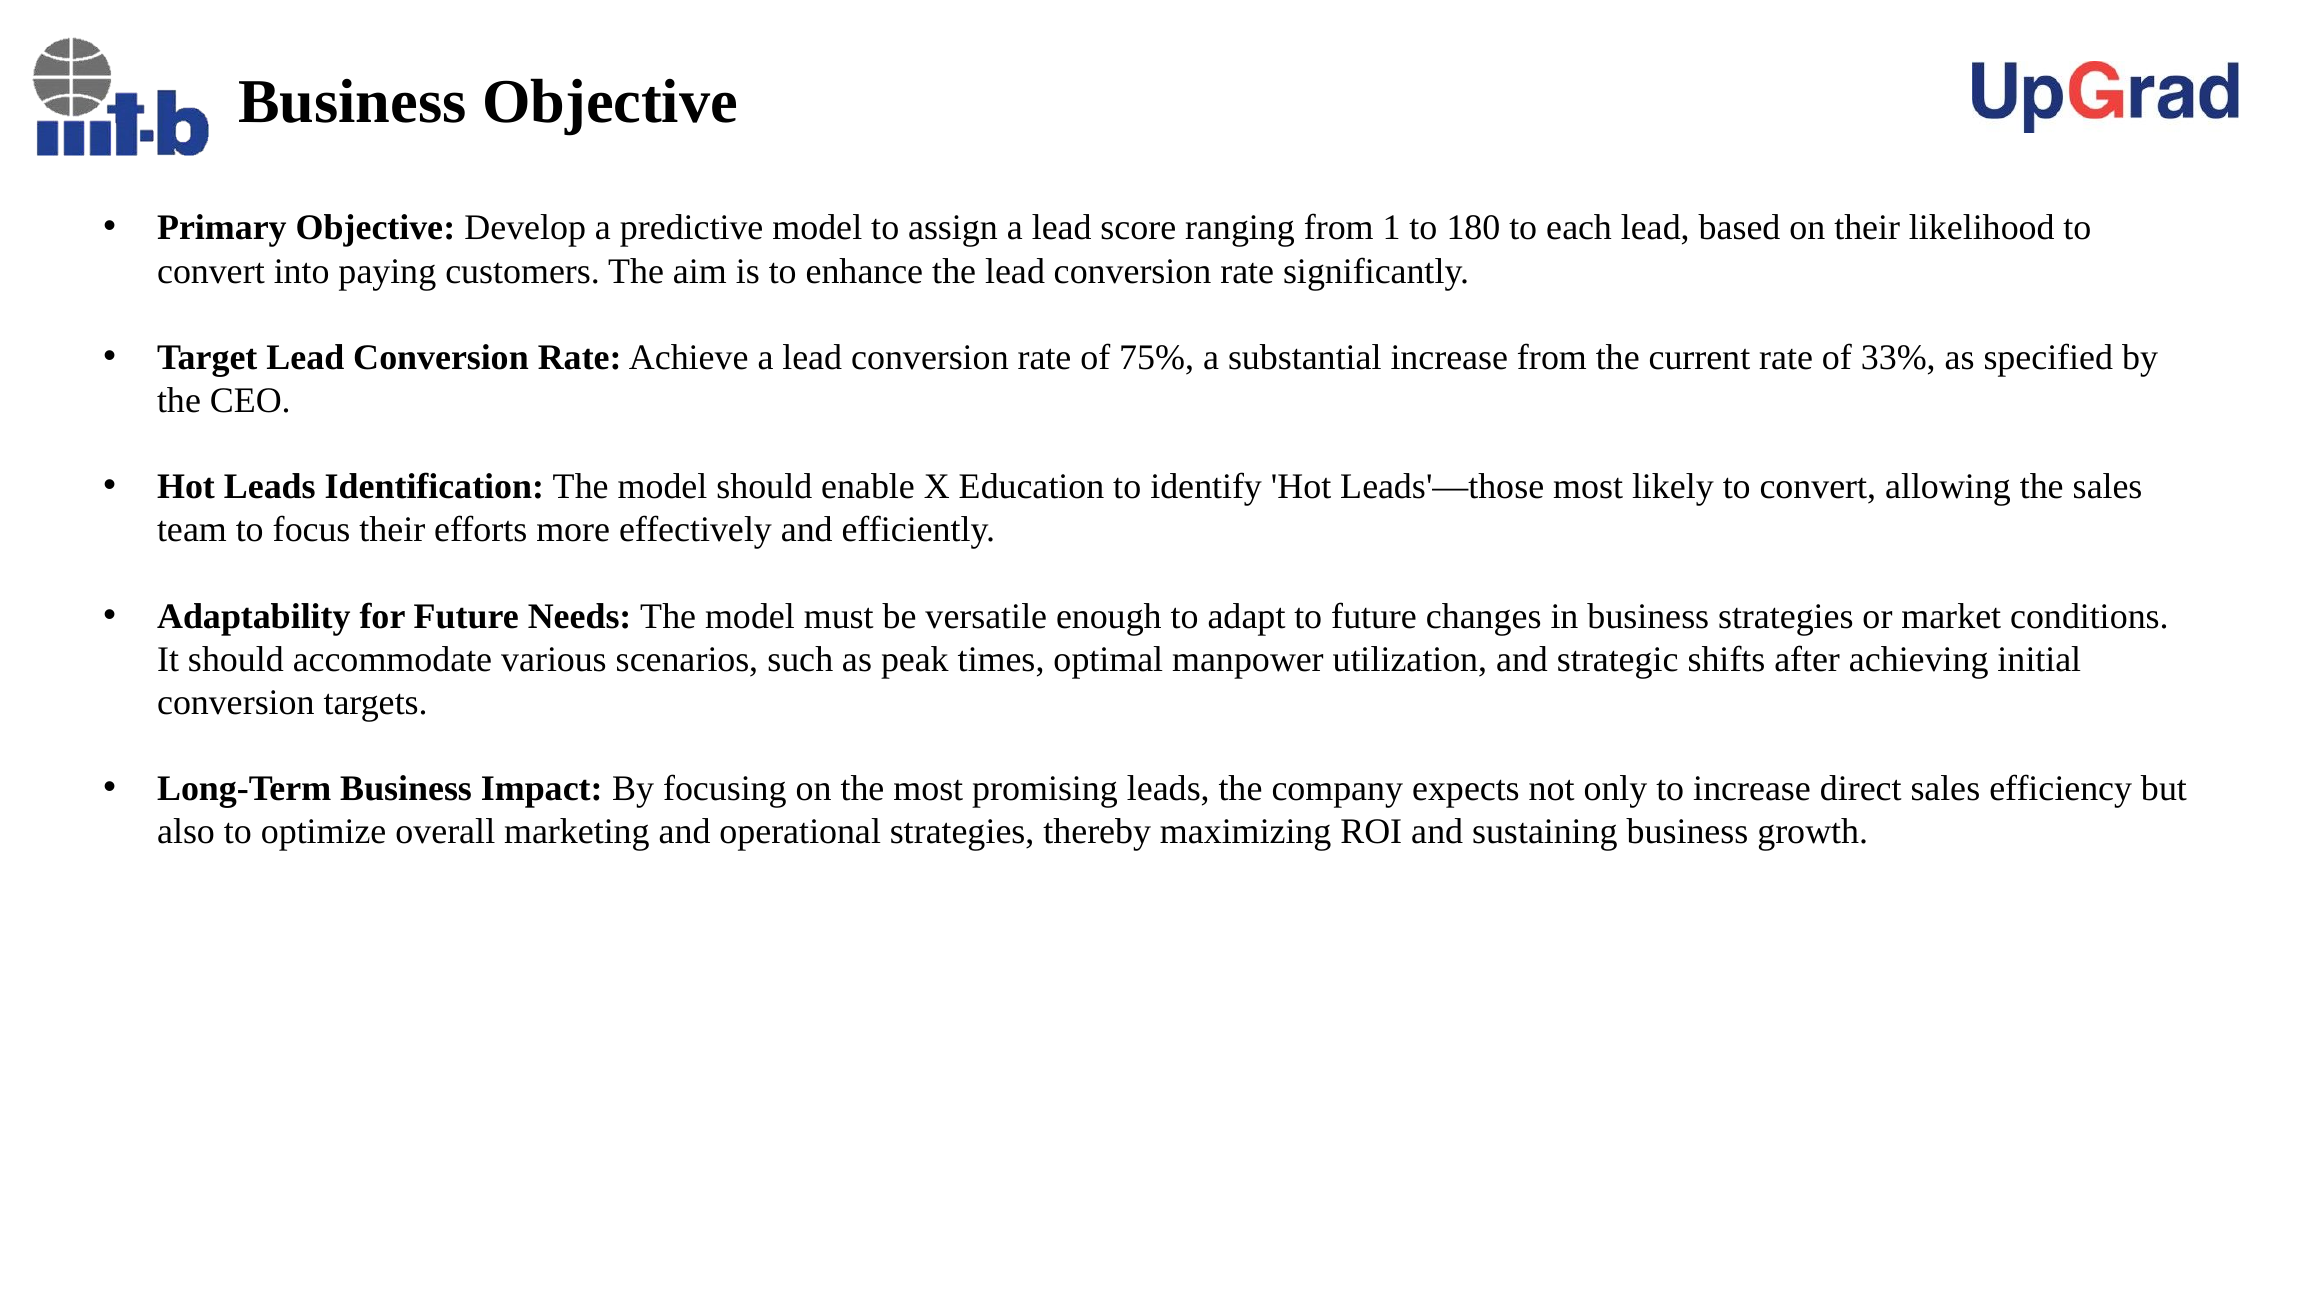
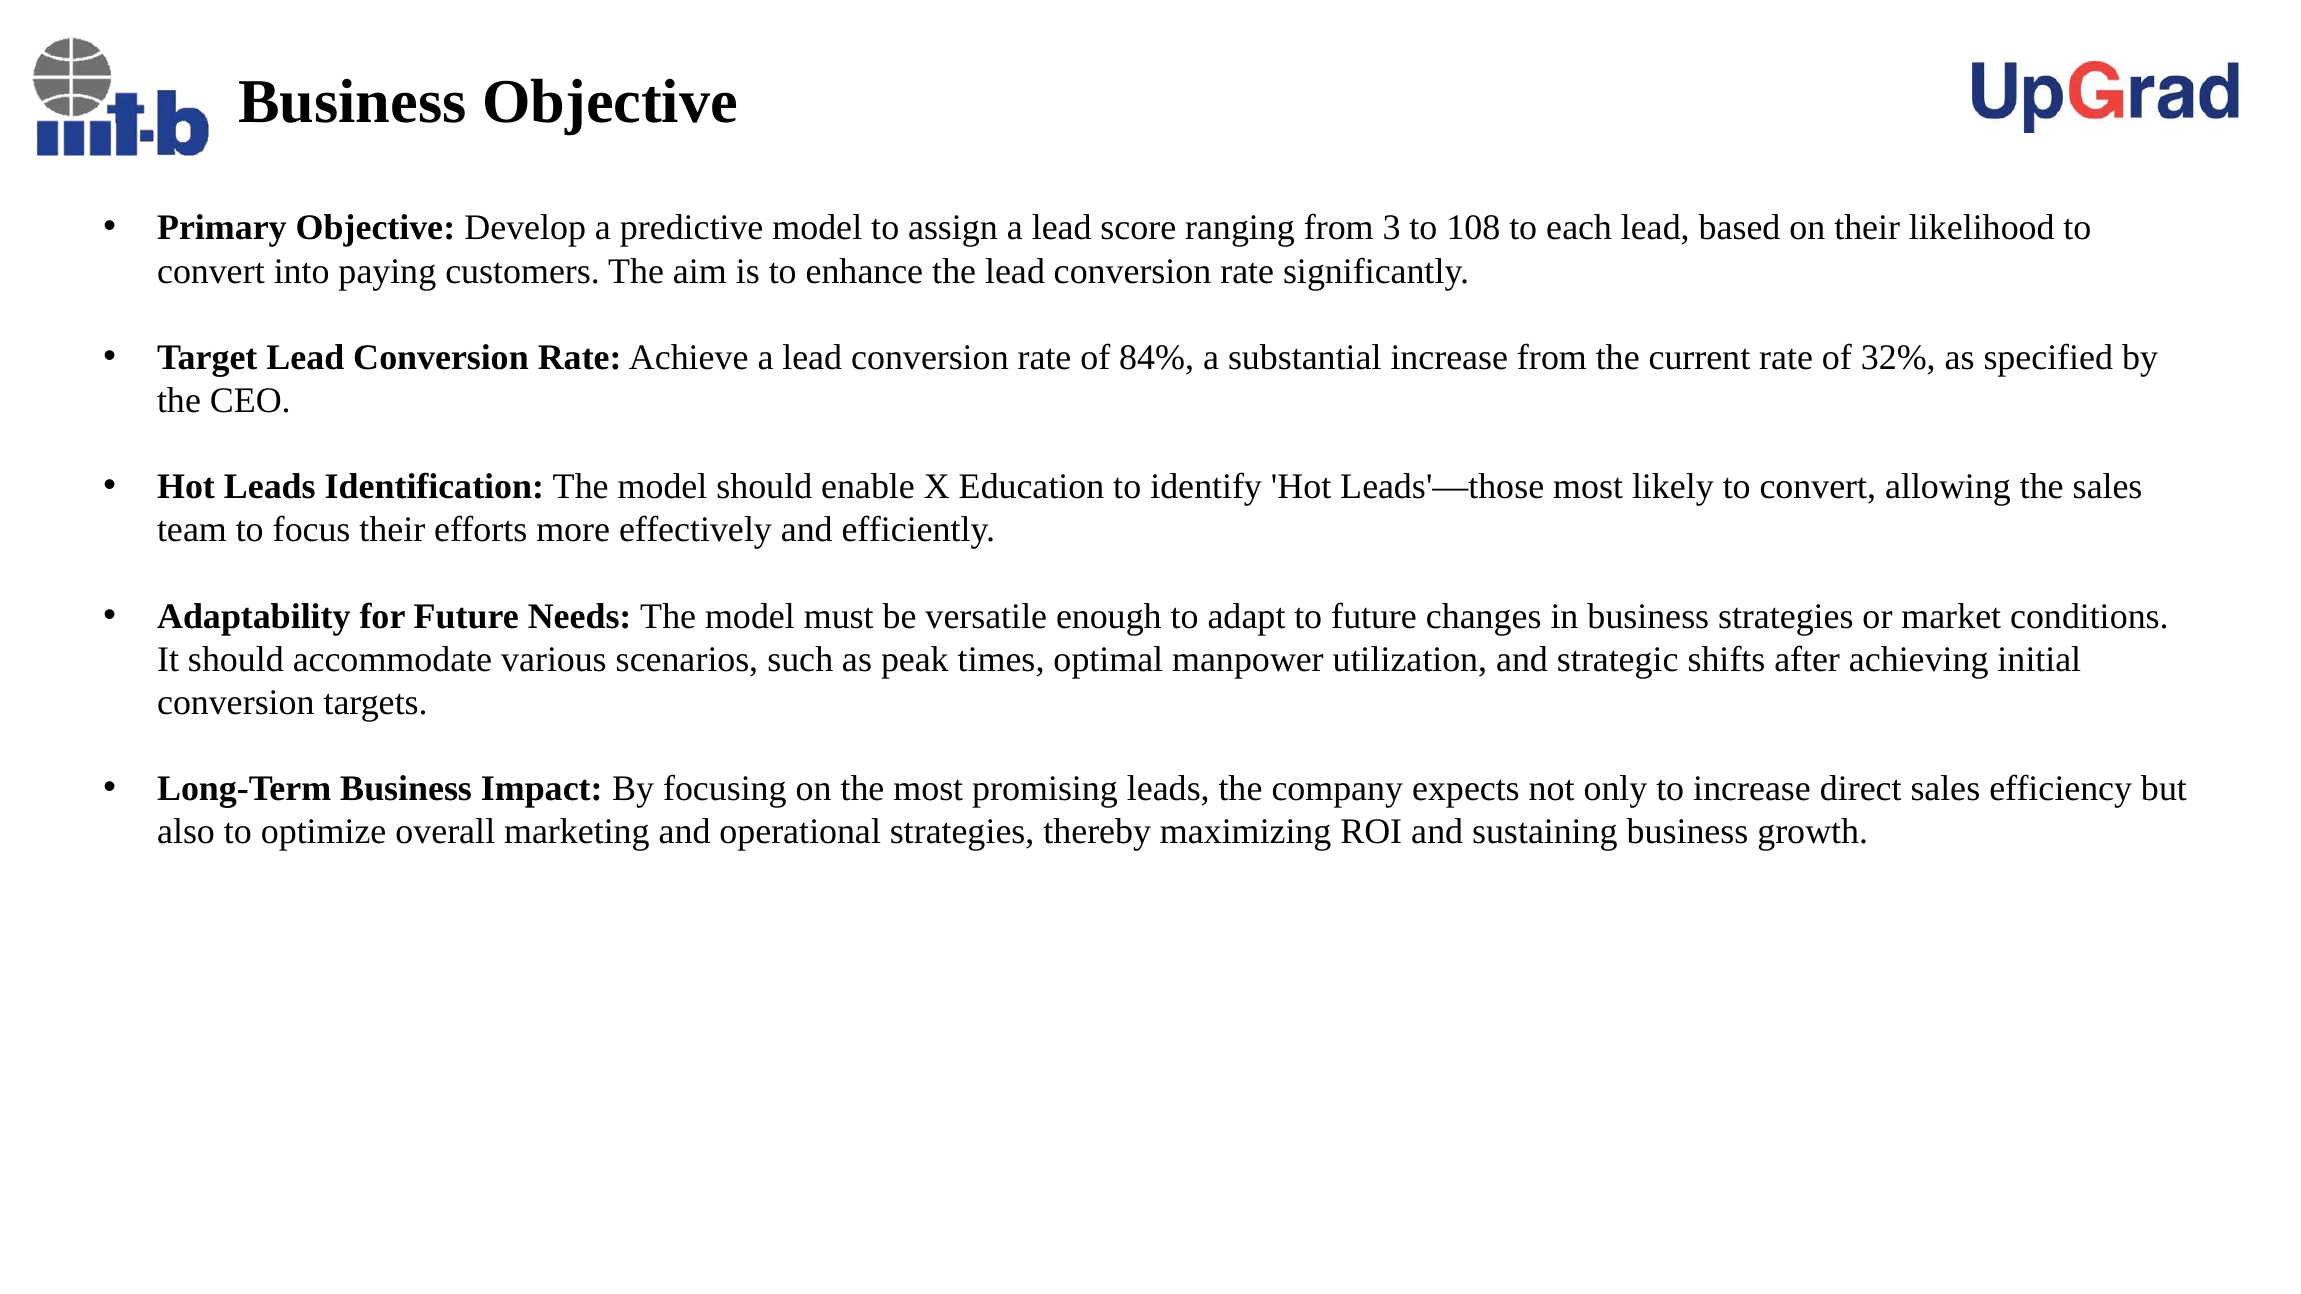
1: 1 -> 3
180: 180 -> 108
75%: 75% -> 84%
33%: 33% -> 32%
